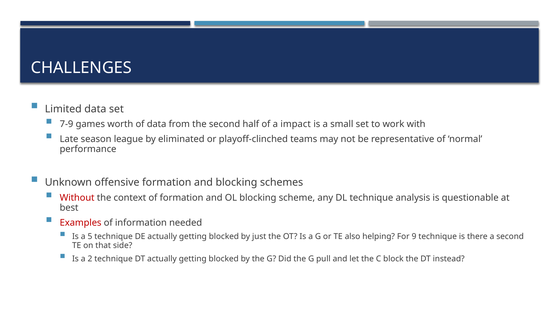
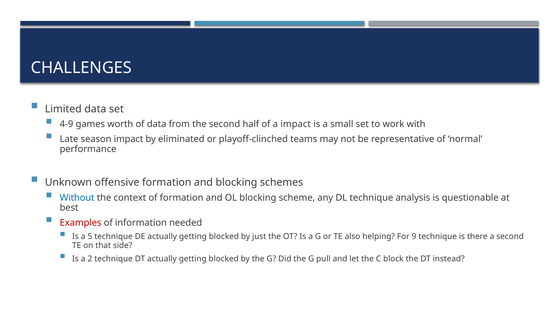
7-9: 7-9 -> 4-9
season league: league -> impact
Without colour: red -> blue
